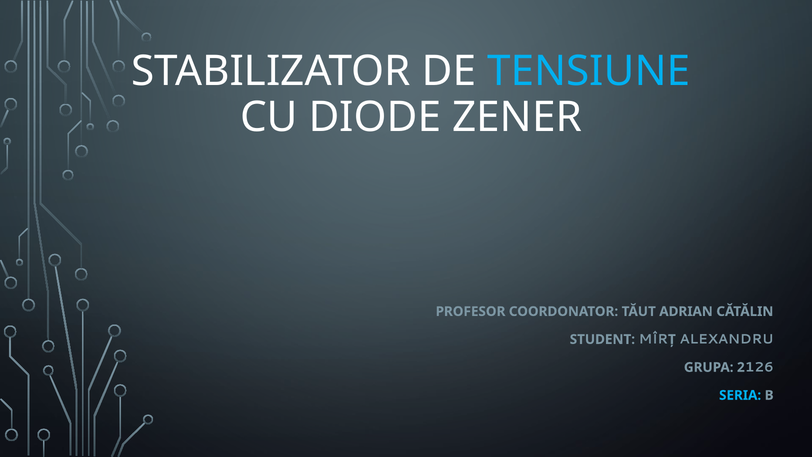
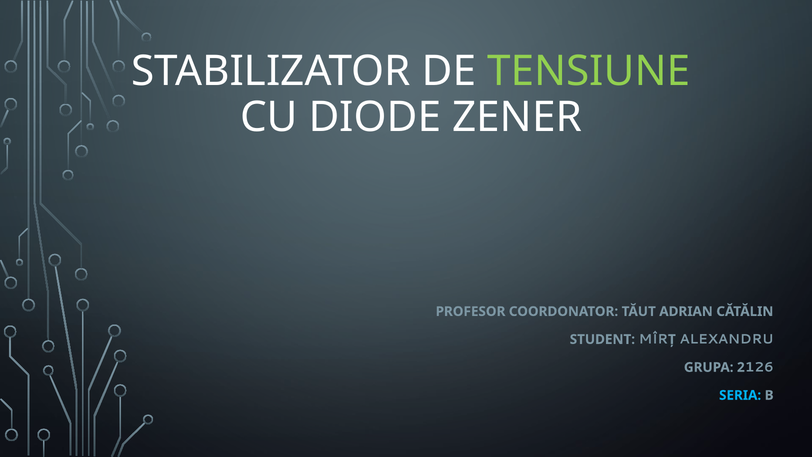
TENSIUNE colour: light blue -> light green
